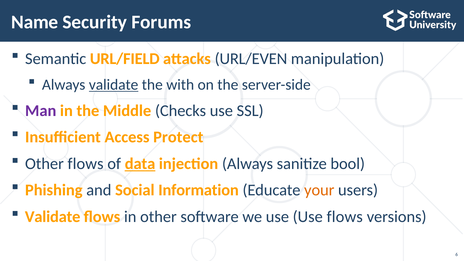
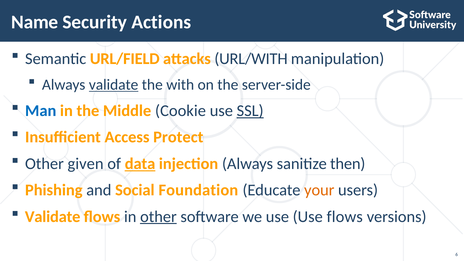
Forums: Forums -> Actions
URL/EVEN: URL/EVEN -> URL/WITH
Man colour: purple -> blue
Checks: Checks -> Cookie
SSL underline: none -> present
Other flows: flows -> given
bool: bool -> then
Information: Information -> Foundation
other at (158, 217) underline: none -> present
